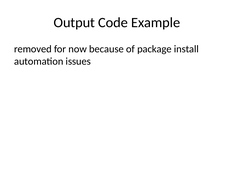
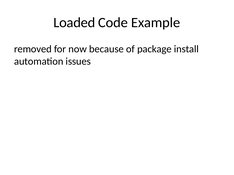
Output: Output -> Loaded
